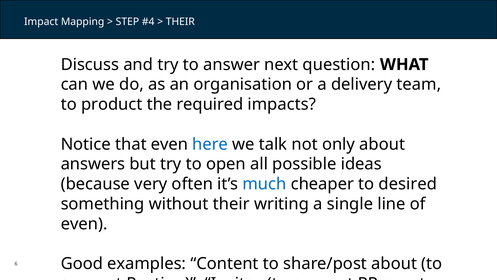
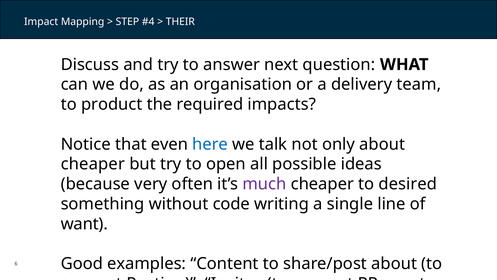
answers at (93, 164): answers -> cheaper
much colour: blue -> purple
without their: their -> code
even at (84, 224): even -> want
